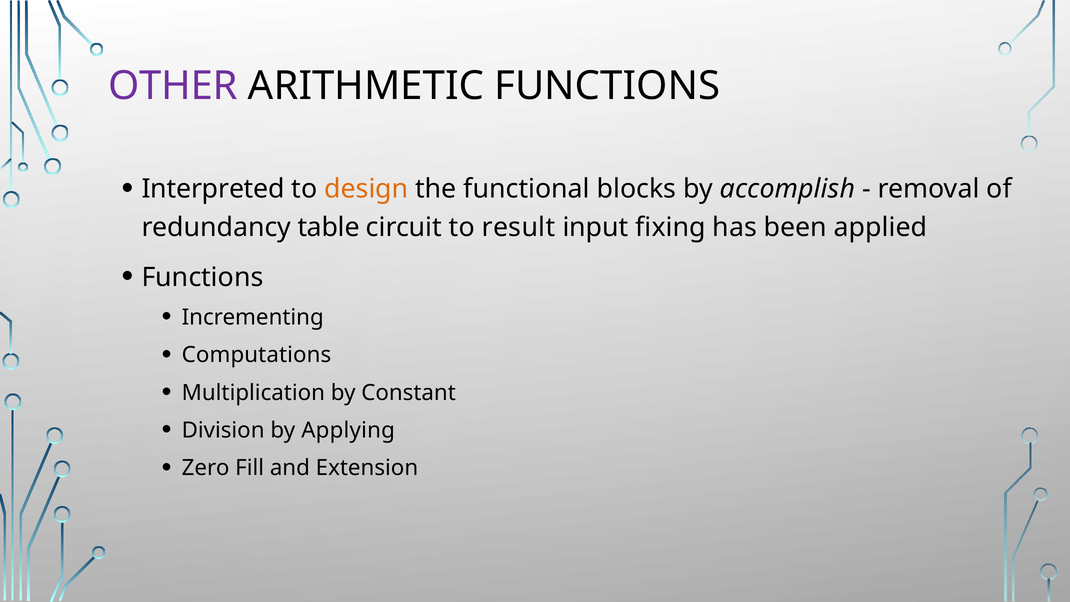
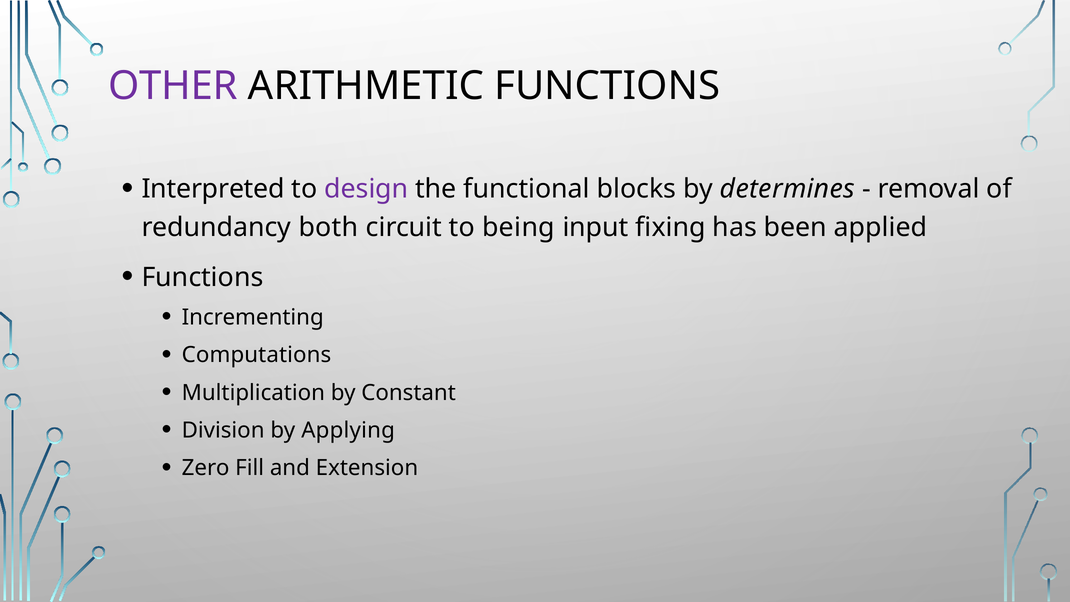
design colour: orange -> purple
accomplish: accomplish -> determines
table: table -> both
result: result -> being
